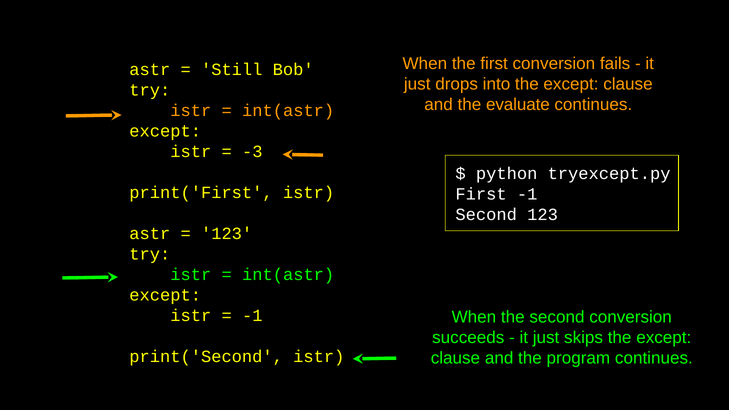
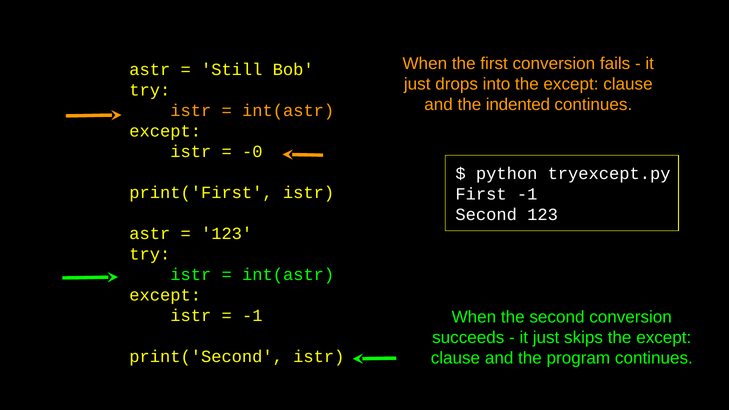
evaluate: evaluate -> indented
-3: -3 -> -0
